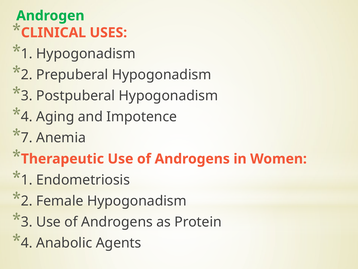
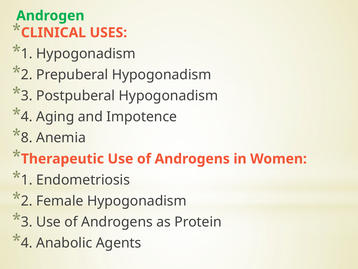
7: 7 -> 8
